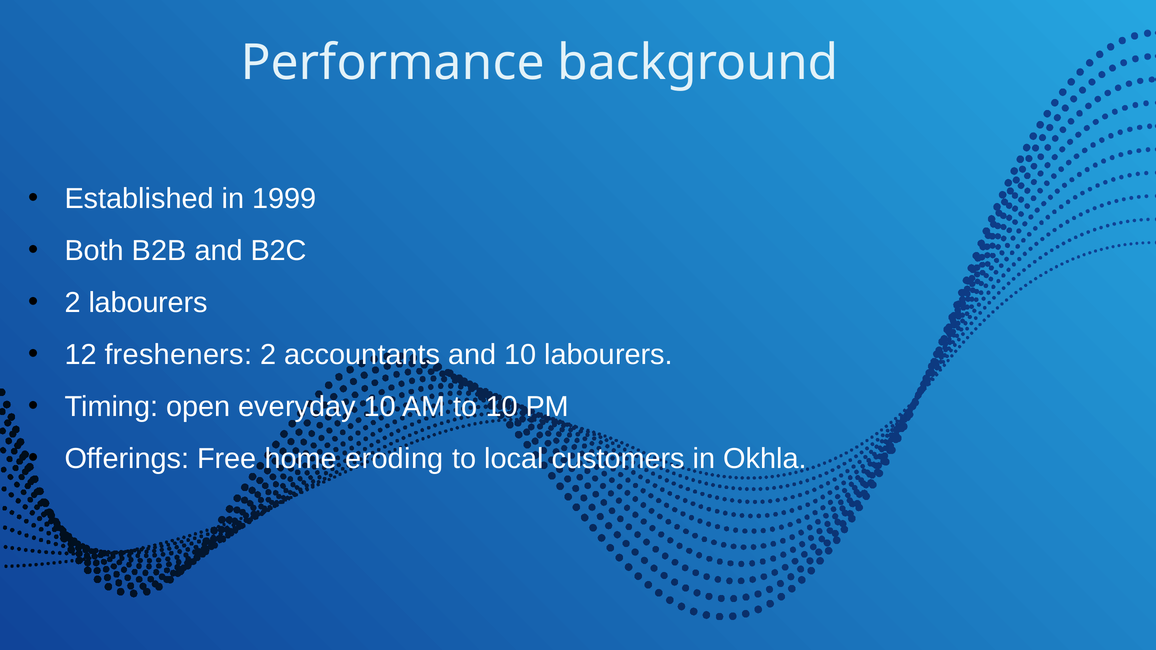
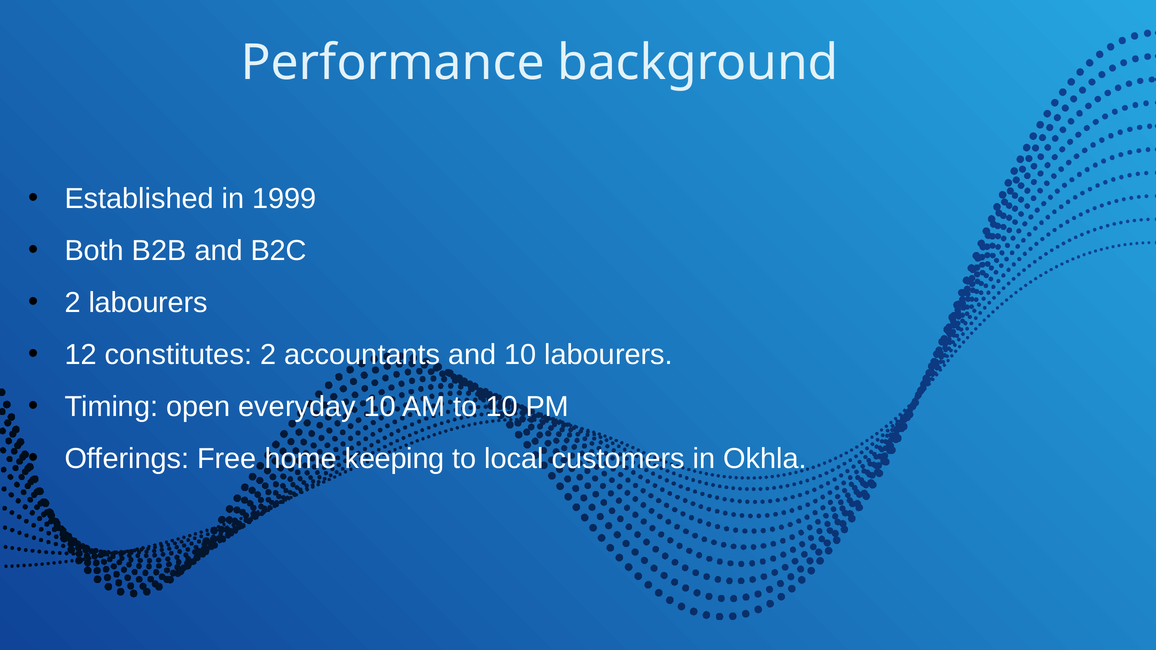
fresheners: fresheners -> constitutes
eroding: eroding -> keeping
